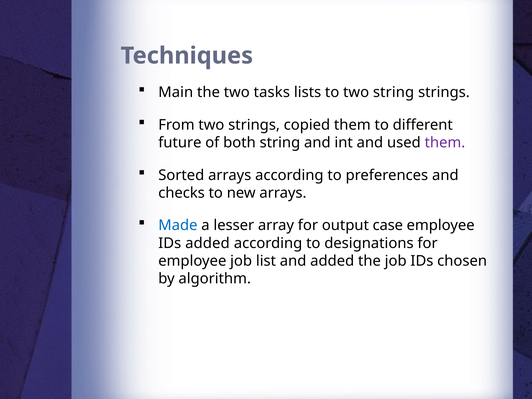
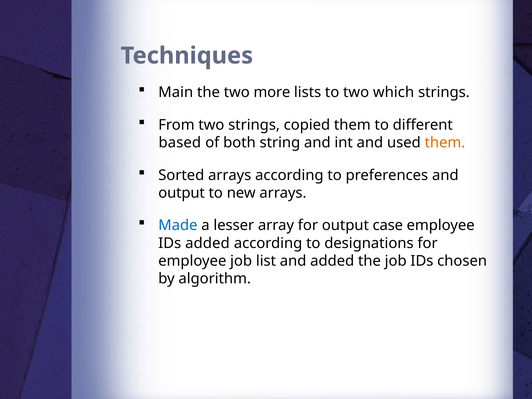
tasks: tasks -> more
two string: string -> which
future: future -> based
them at (445, 143) colour: purple -> orange
checks at (182, 193): checks -> output
